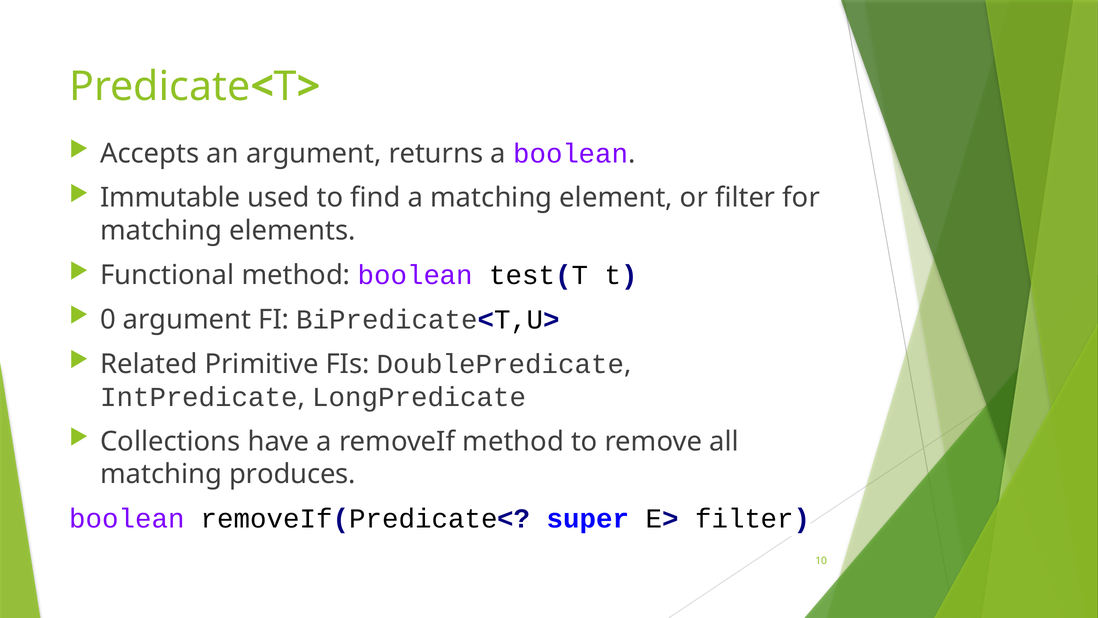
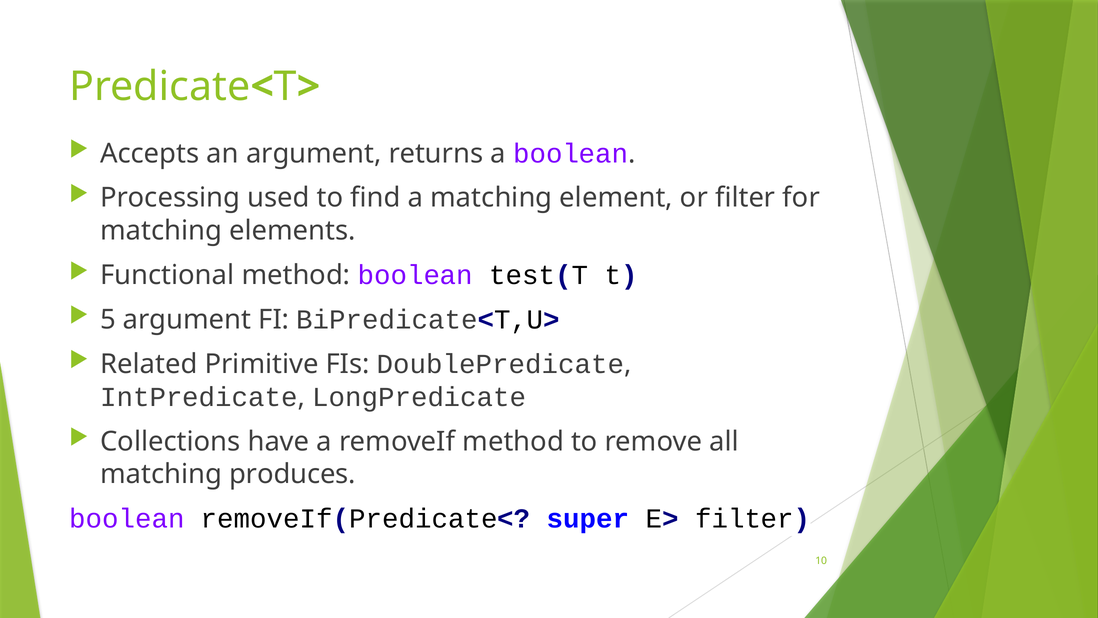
Immutable: Immutable -> Processing
0: 0 -> 5
